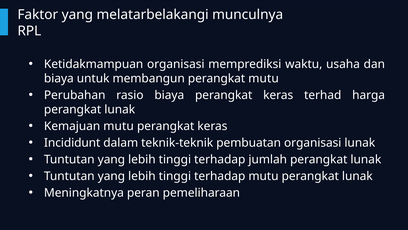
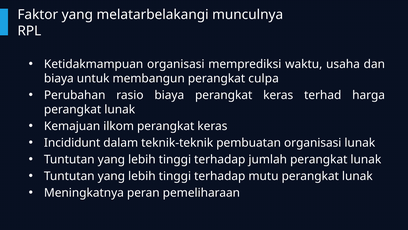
perangkat mutu: mutu -> culpa
Kemajuan mutu: mutu -> ilkom
